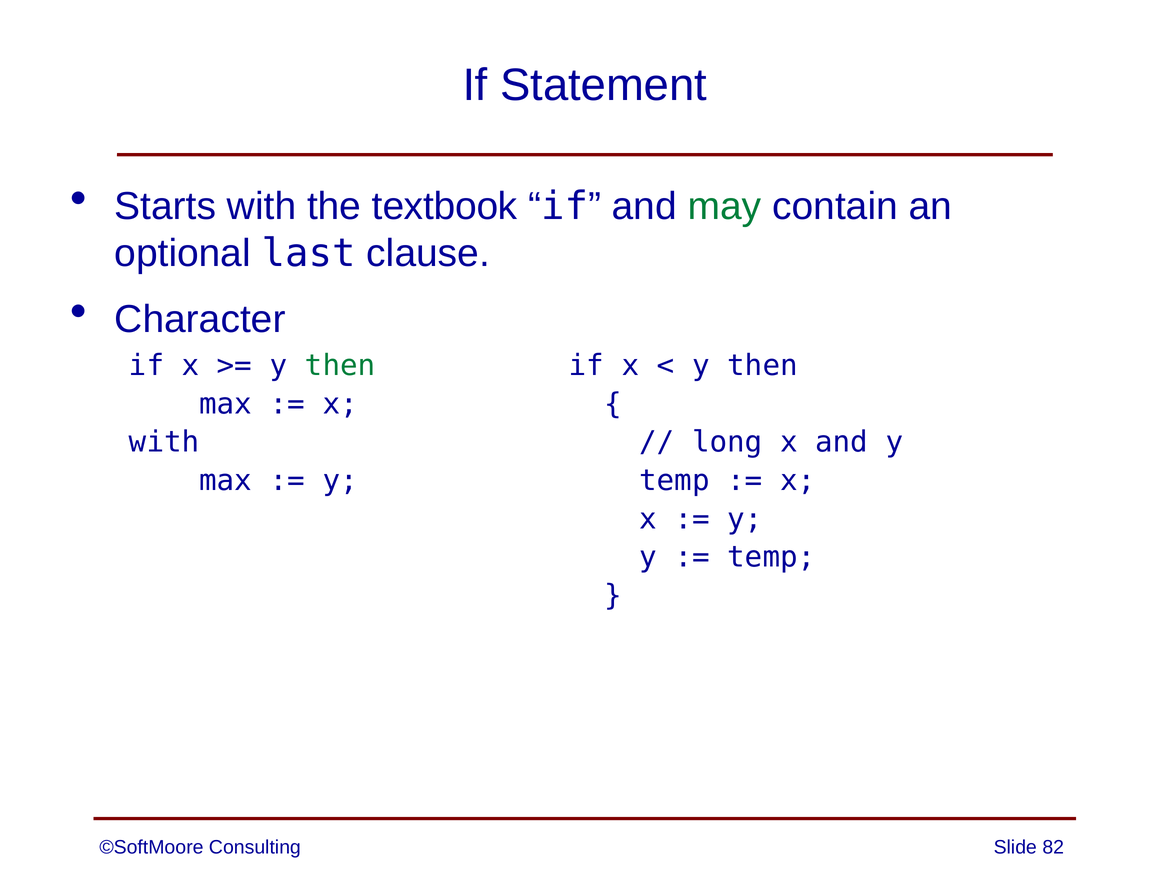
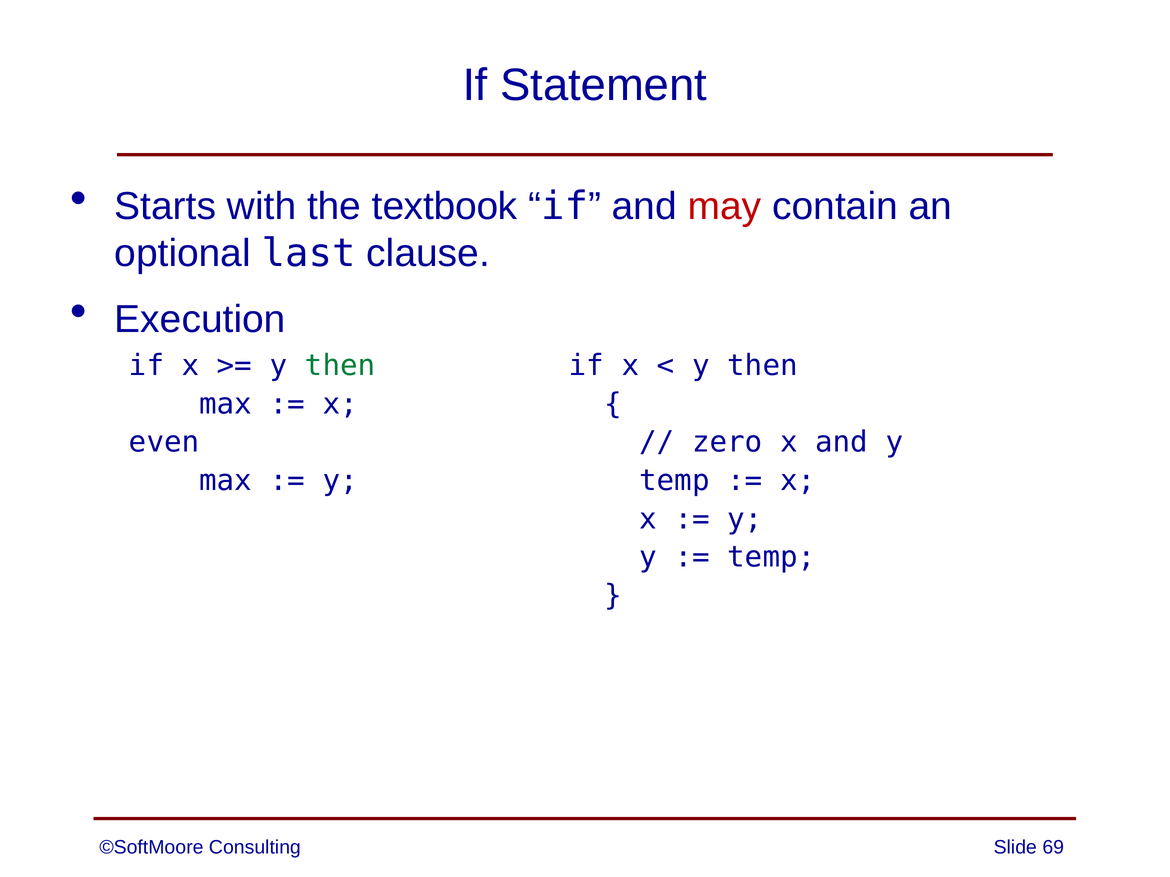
may colour: green -> red
Character: Character -> Execution
with at (164, 442): with -> even
long: long -> zero
82: 82 -> 69
